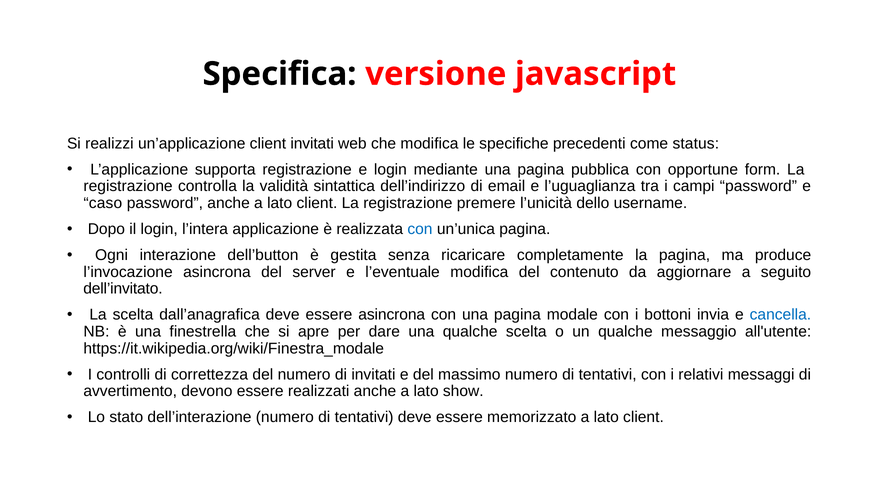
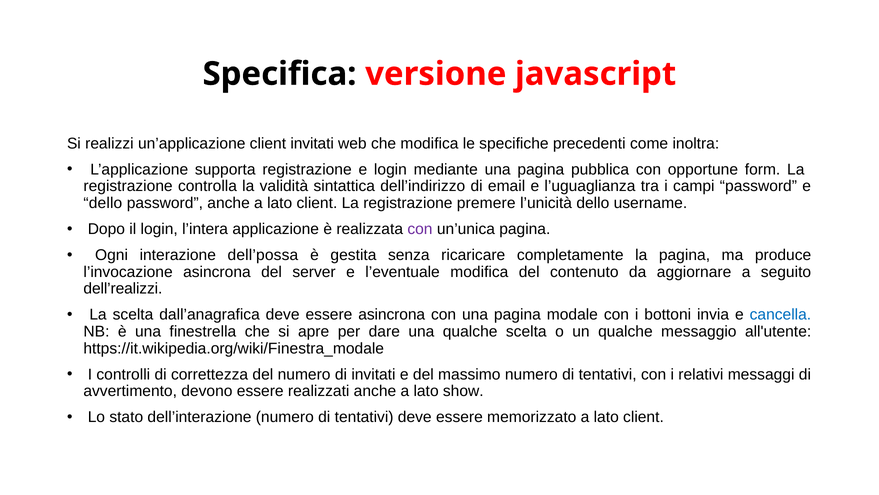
status: status -> inoltra
caso at (103, 203): caso -> dello
con at (420, 229) colour: blue -> purple
dell’button: dell’button -> dell’possa
dell’invitato: dell’invitato -> dell’realizzi
